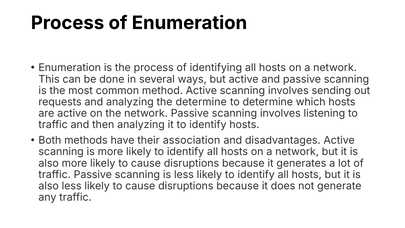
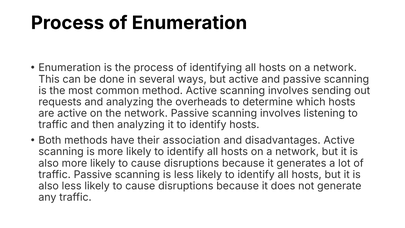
the determine: determine -> overheads
